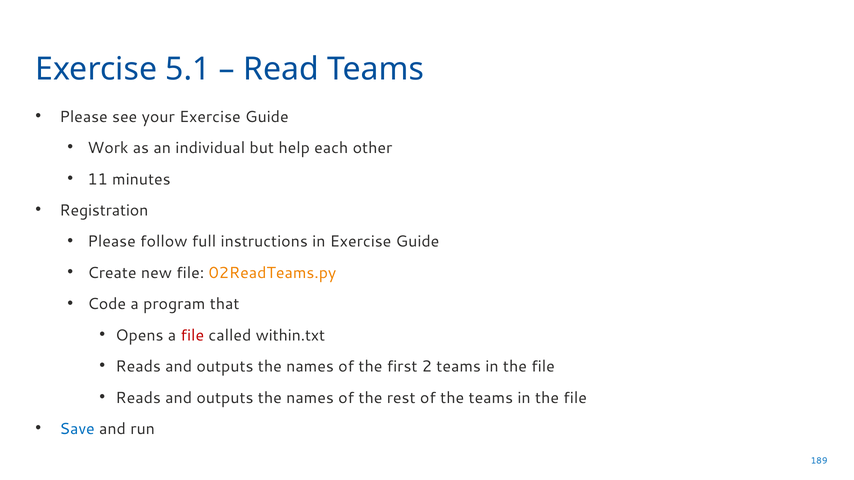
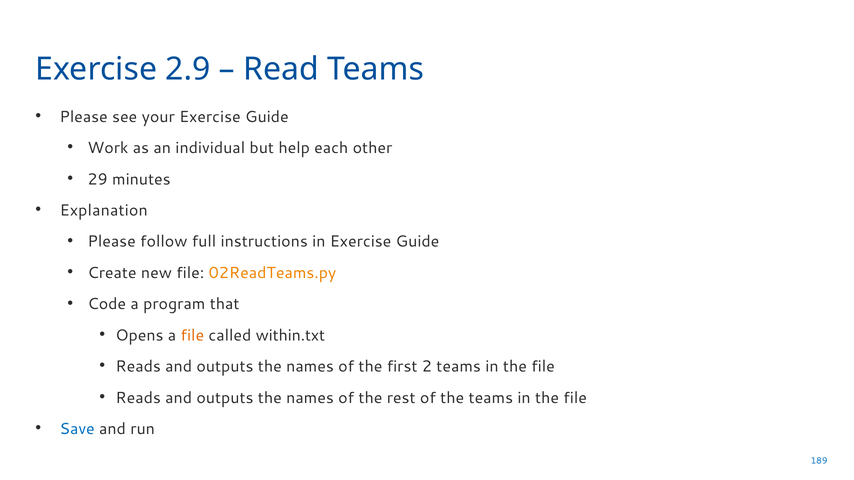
5.1: 5.1 -> 2.9
11: 11 -> 29
Registration: Registration -> Explanation
file at (192, 336) colour: red -> orange
